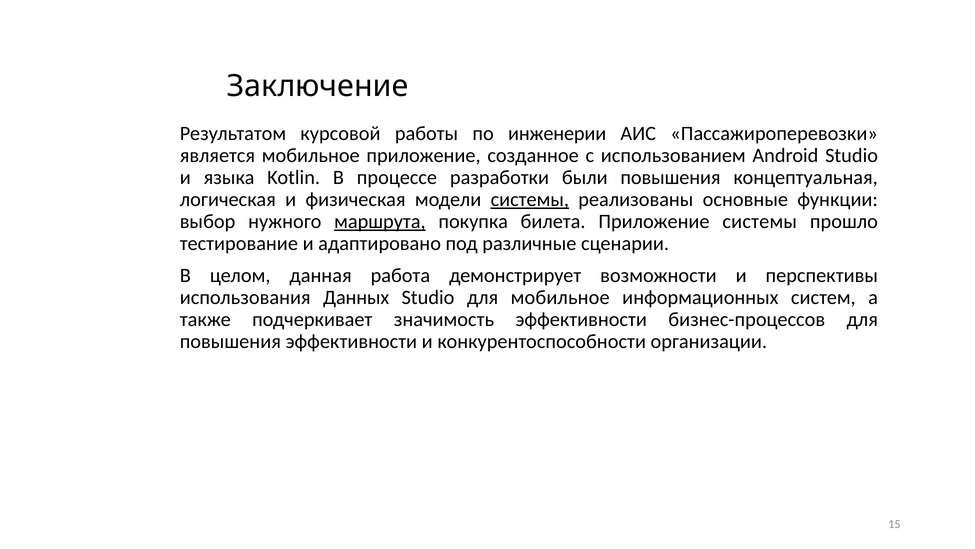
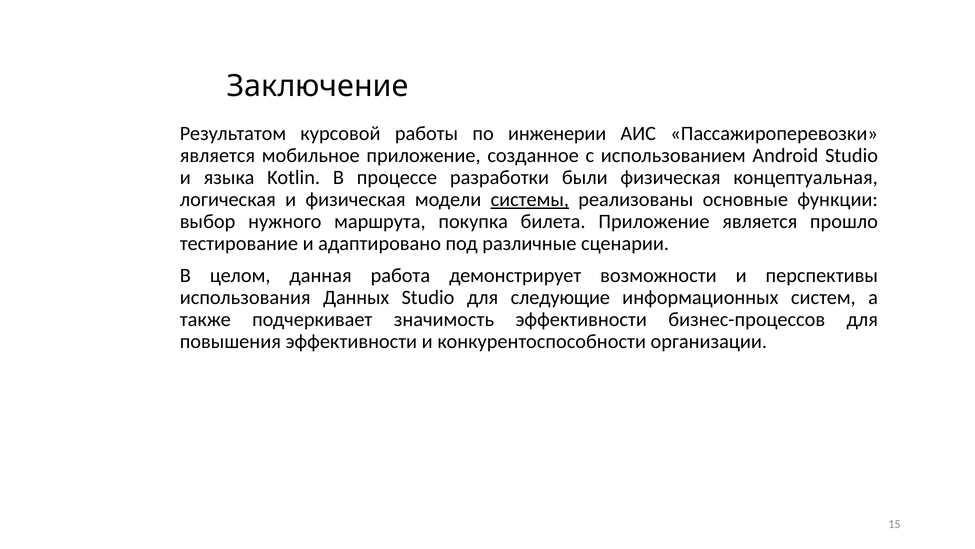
были повышения: повышения -> физическая
маршрута underline: present -> none
Приложение системы: системы -> является
для мобильное: мобильное -> следующие
